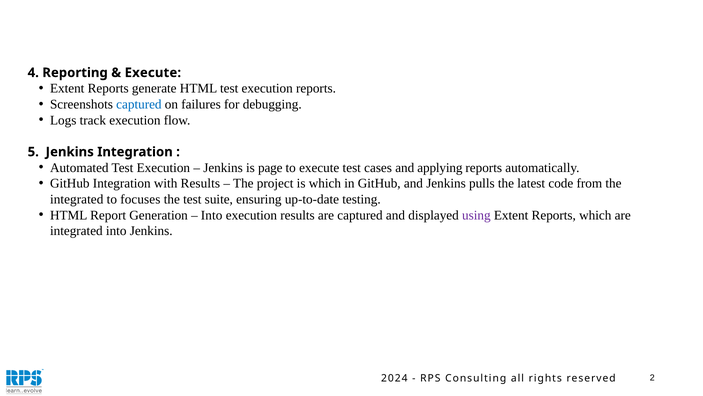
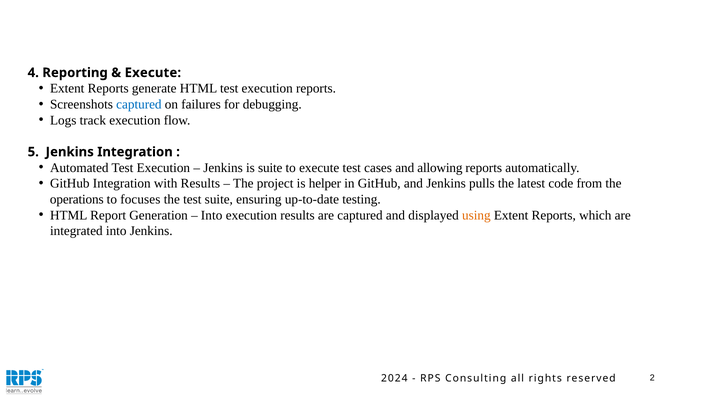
is page: page -> suite
applying: applying -> allowing
is which: which -> helper
integrated at (77, 199): integrated -> operations
using colour: purple -> orange
